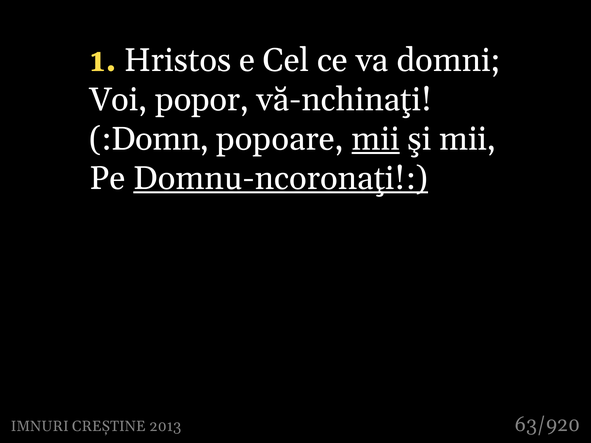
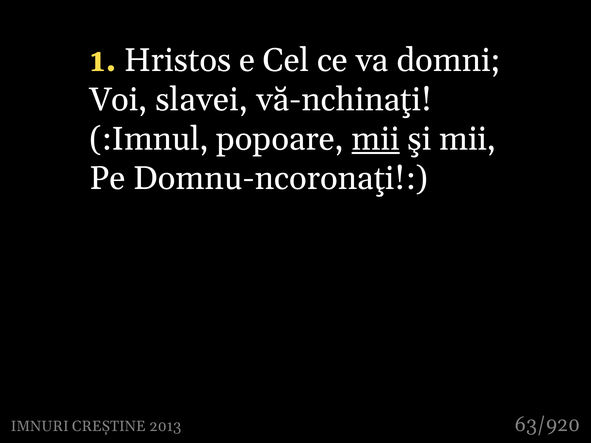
popor: popor -> slavei
:Domn: :Domn -> :Imnul
Domnu-ncoronaţi underline: present -> none
